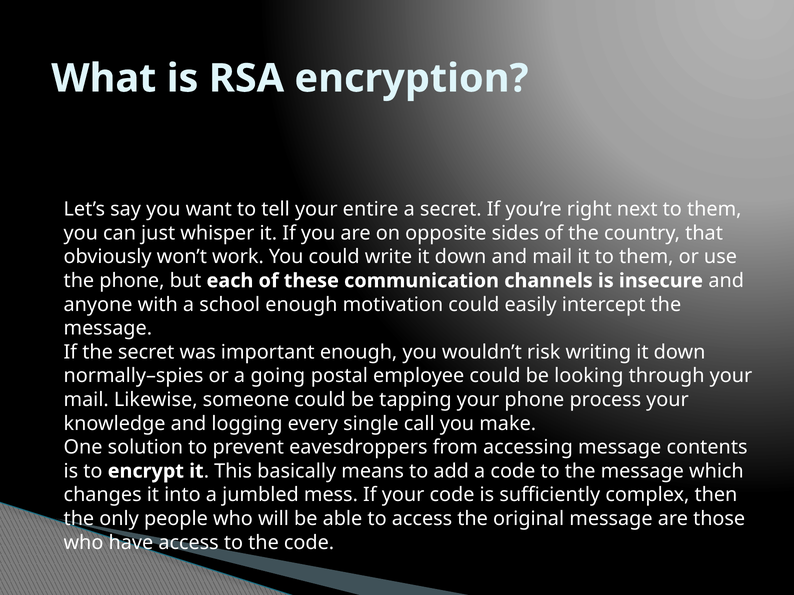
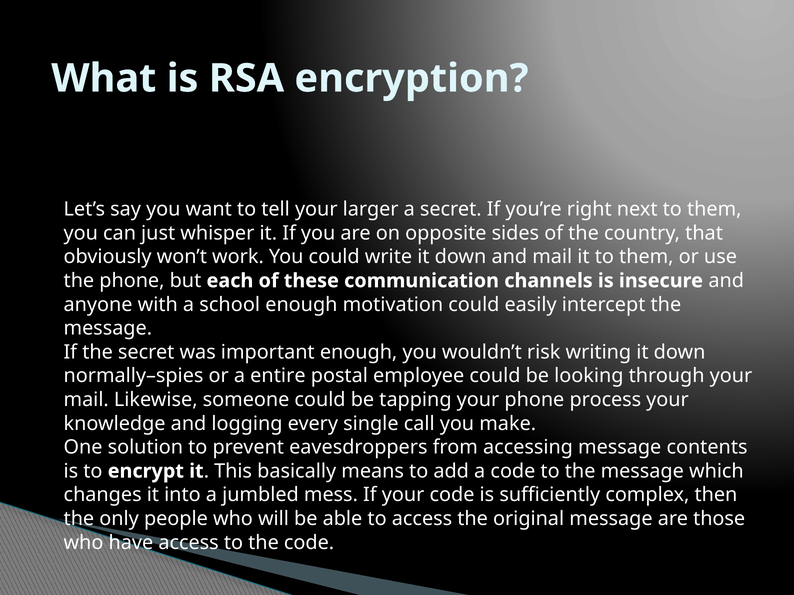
entire: entire -> larger
going: going -> entire
